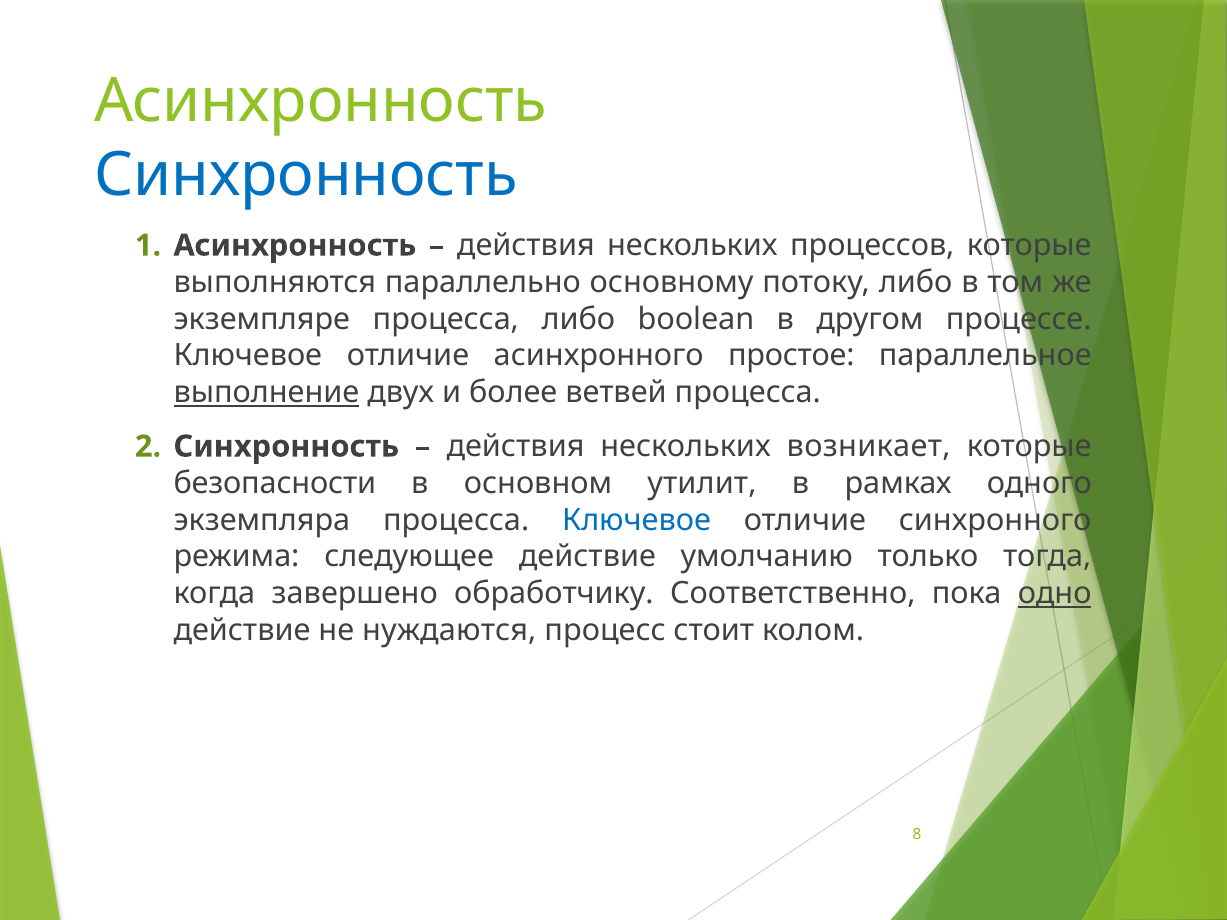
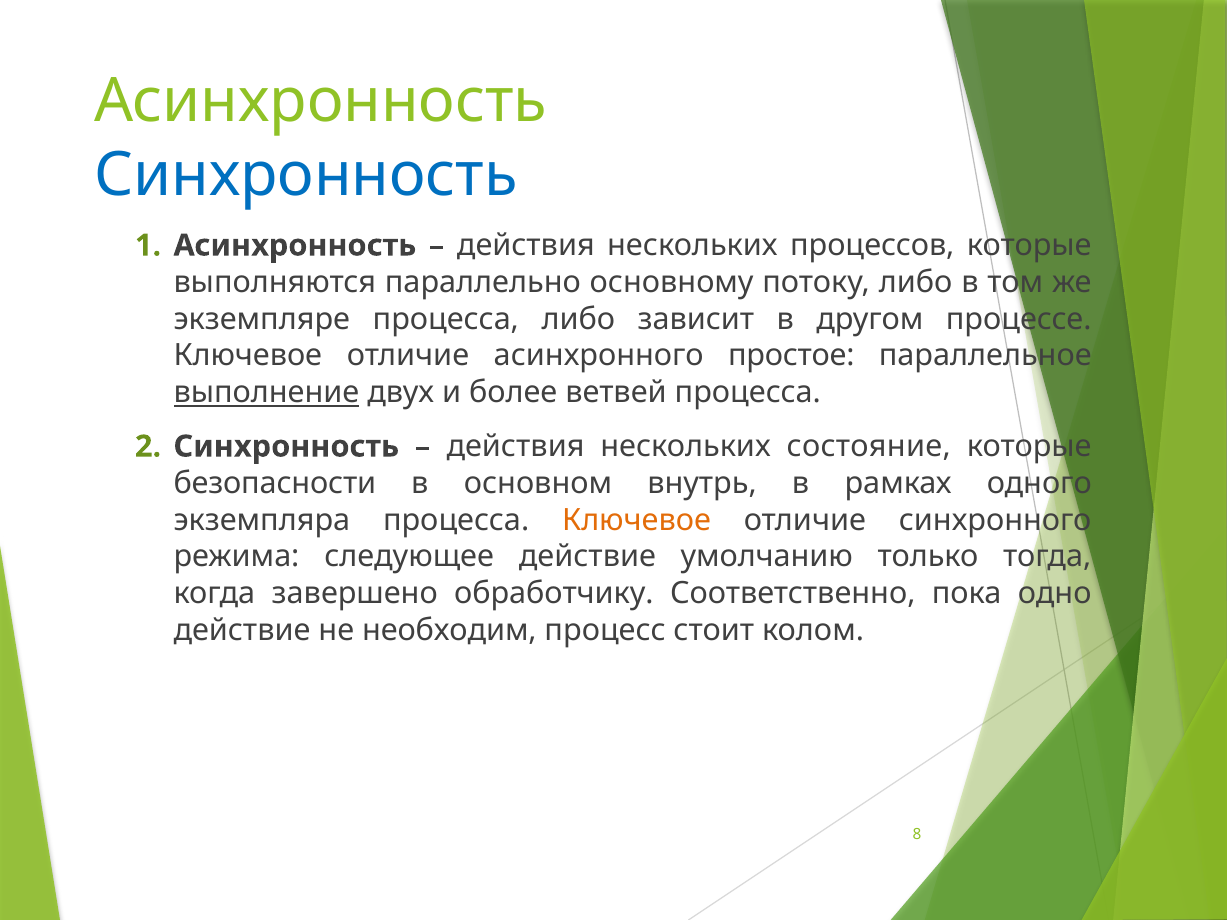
boolean: boolean -> зависит
возникает: возникает -> состояние
утилит: утилит -> внутрь
Ключевое at (637, 520) colour: blue -> orange
одно underline: present -> none
нуждаются: нуждаются -> необходим
